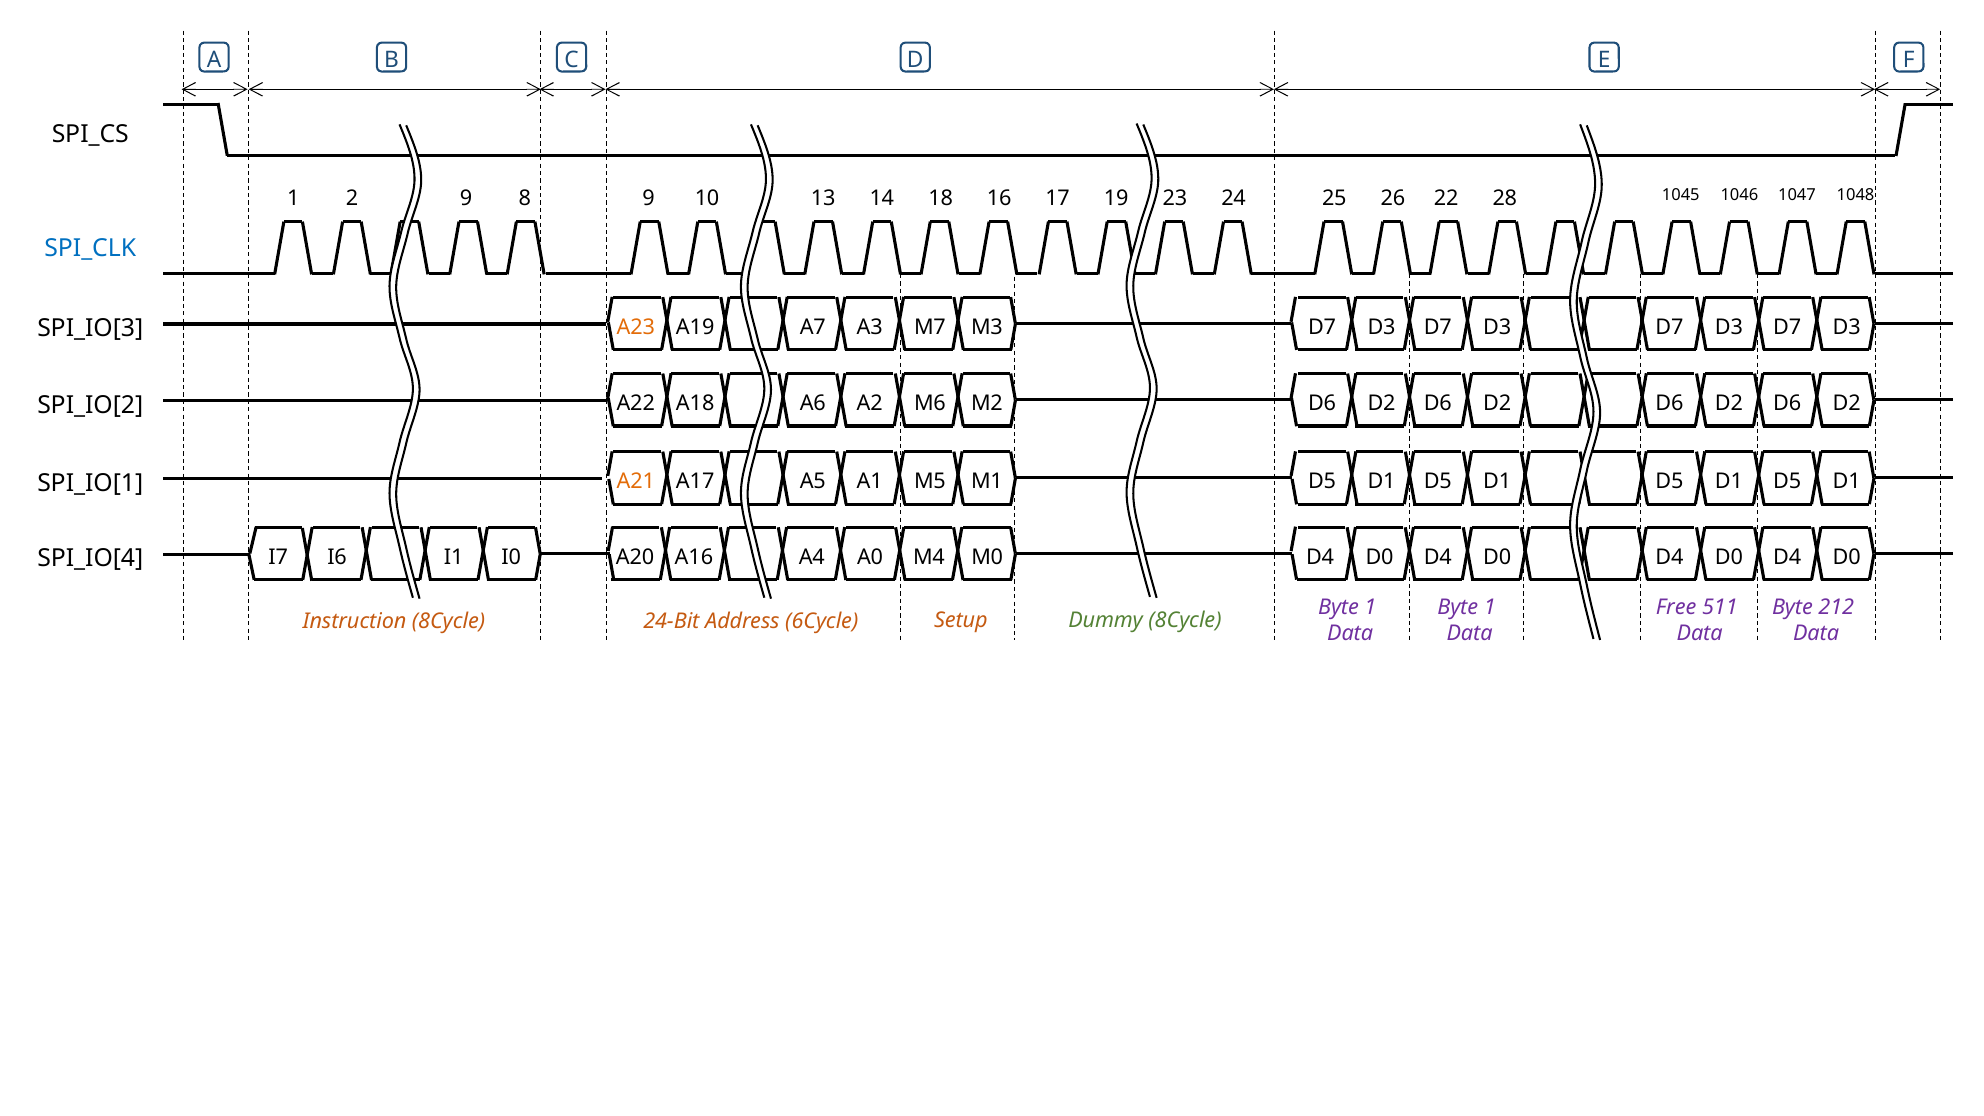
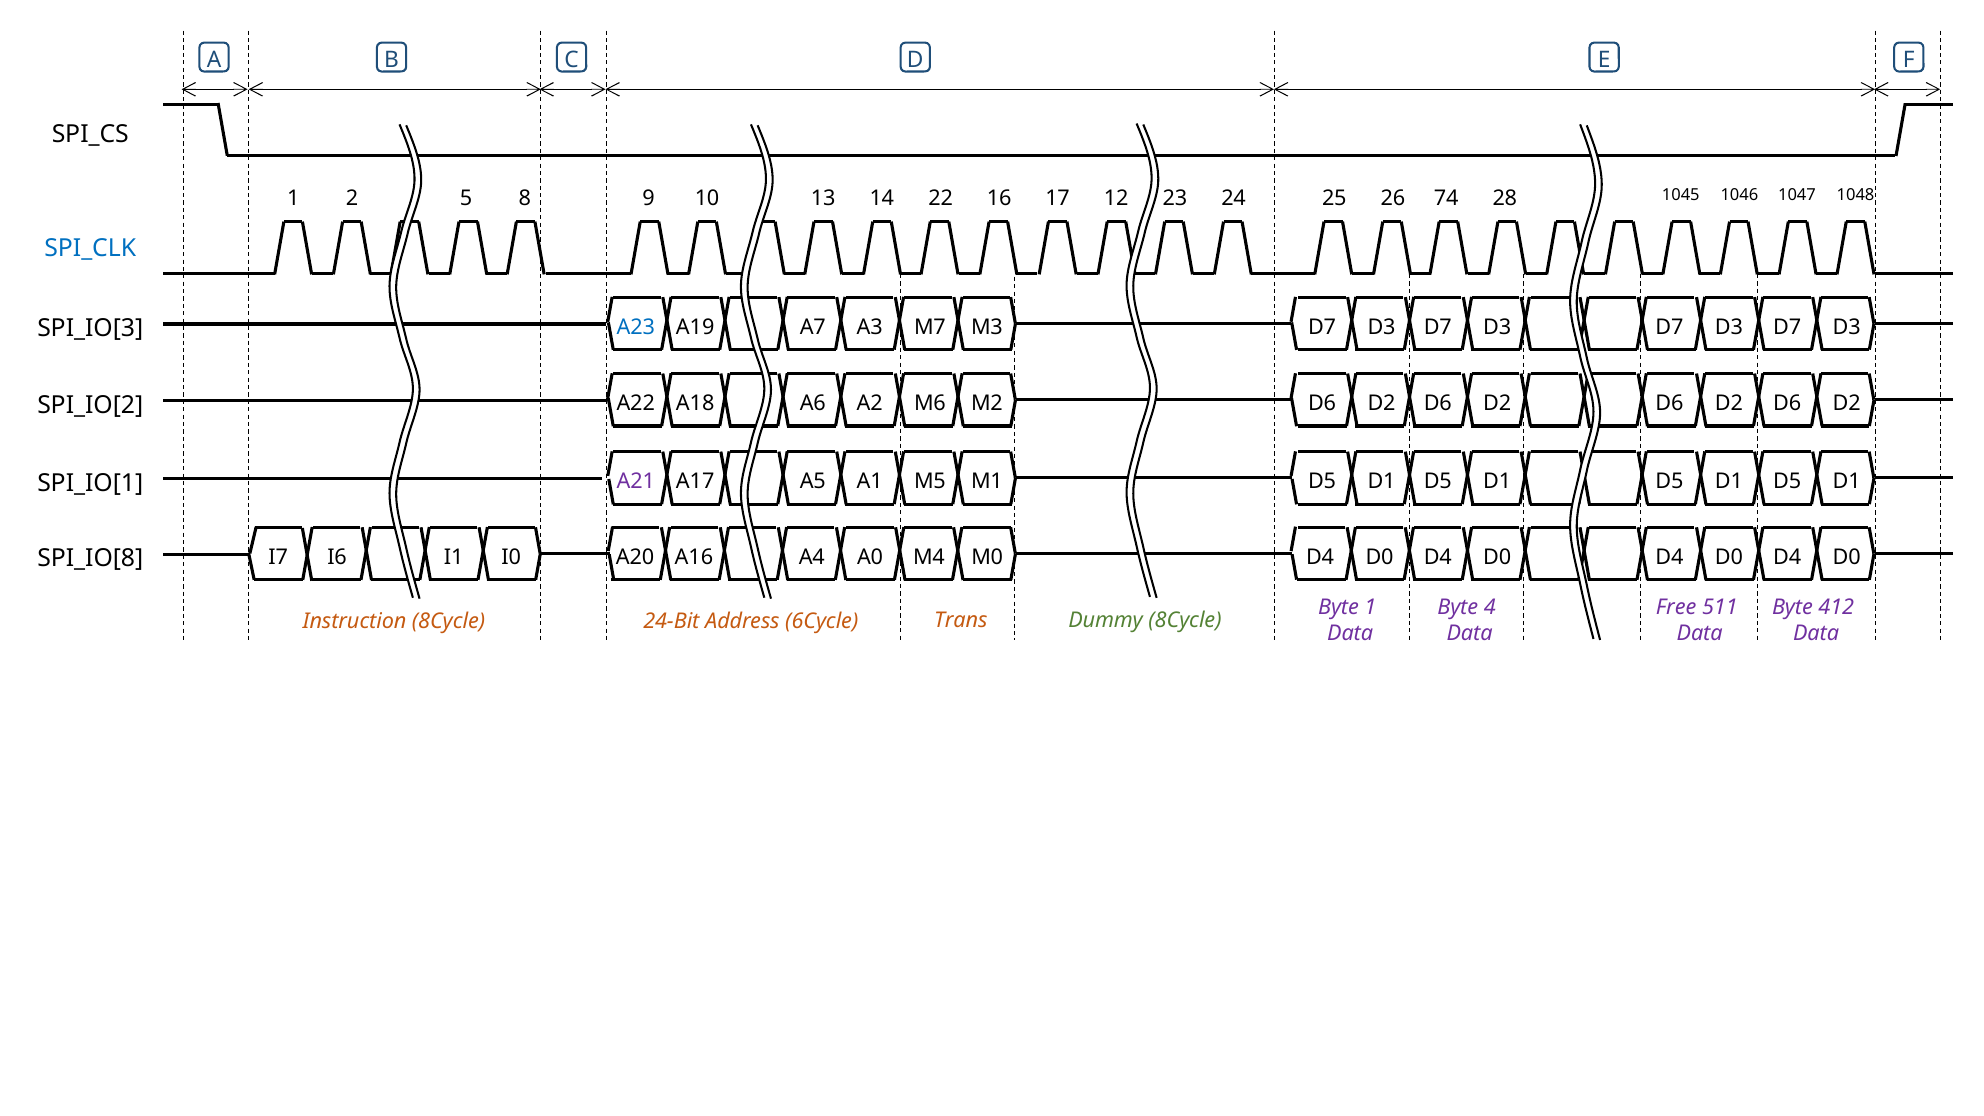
2 9: 9 -> 5
18: 18 -> 22
19: 19 -> 12
22: 22 -> 74
A23 colour: orange -> blue
A21 colour: orange -> purple
SPI_IO[4: SPI_IO[4 -> SPI_IO[8
1 at (1490, 607): 1 -> 4
212: 212 -> 412
Setup: Setup -> Trans
